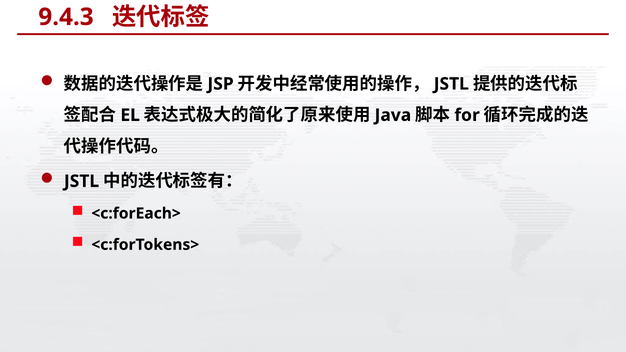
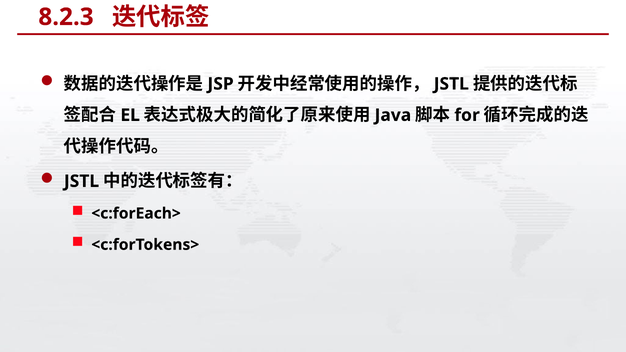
9.4.3: 9.4.3 -> 8.2.3
